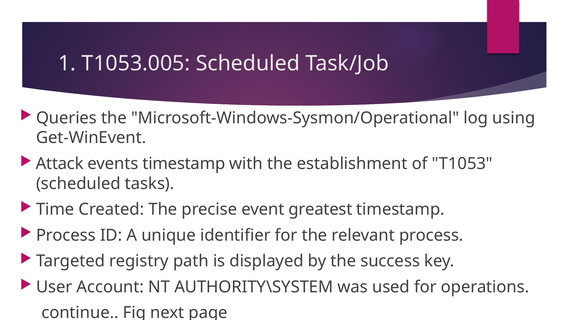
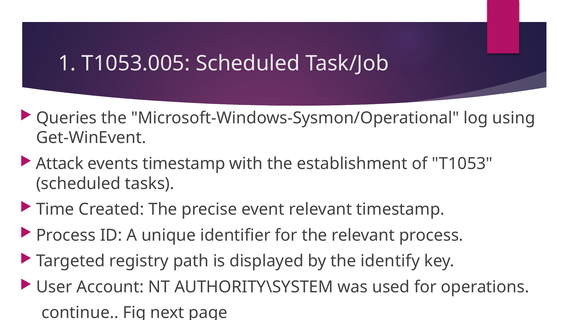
event greatest: greatest -> relevant
success: success -> identify
